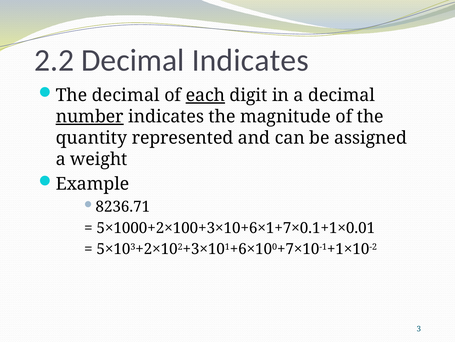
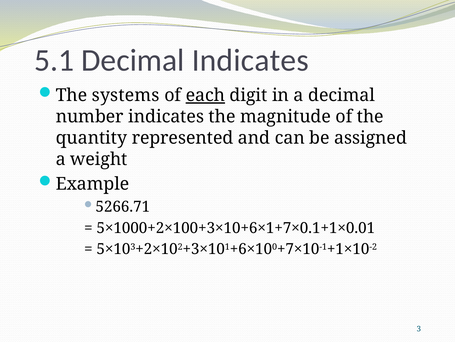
2.2: 2.2 -> 5.1
The decimal: decimal -> systems
number underline: present -> none
8236.71: 8236.71 -> 5266.71
